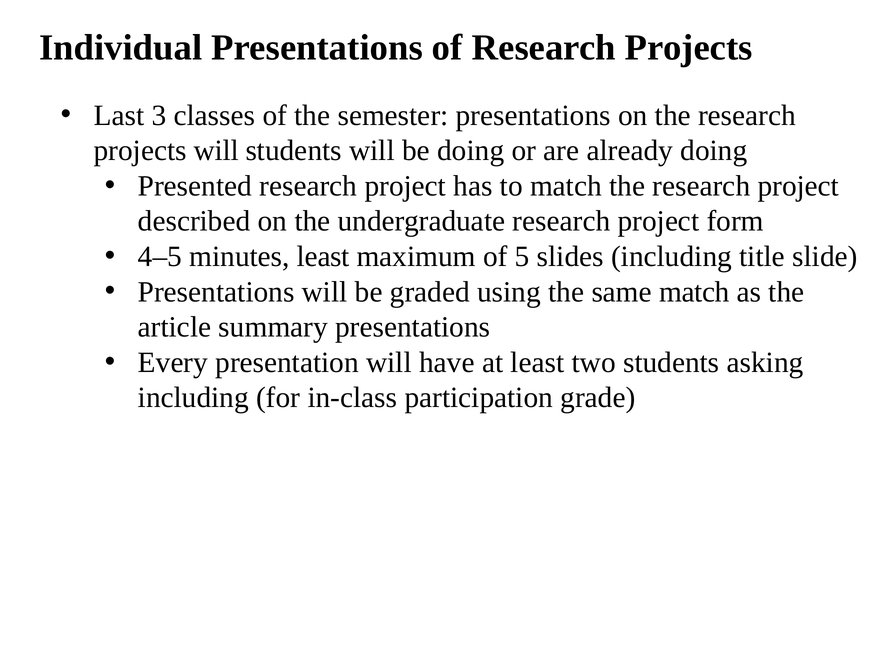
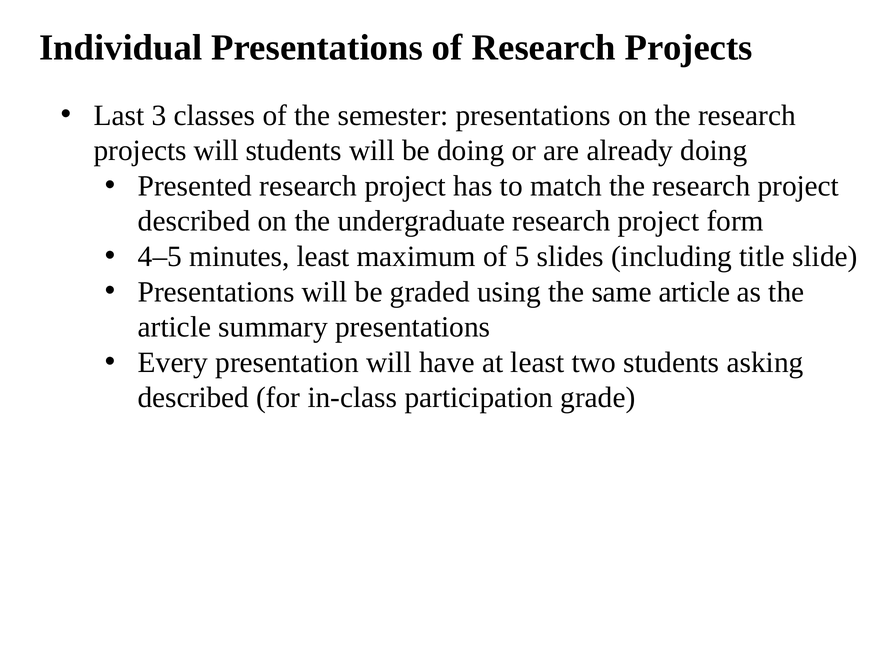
same match: match -> article
including at (193, 397): including -> described
